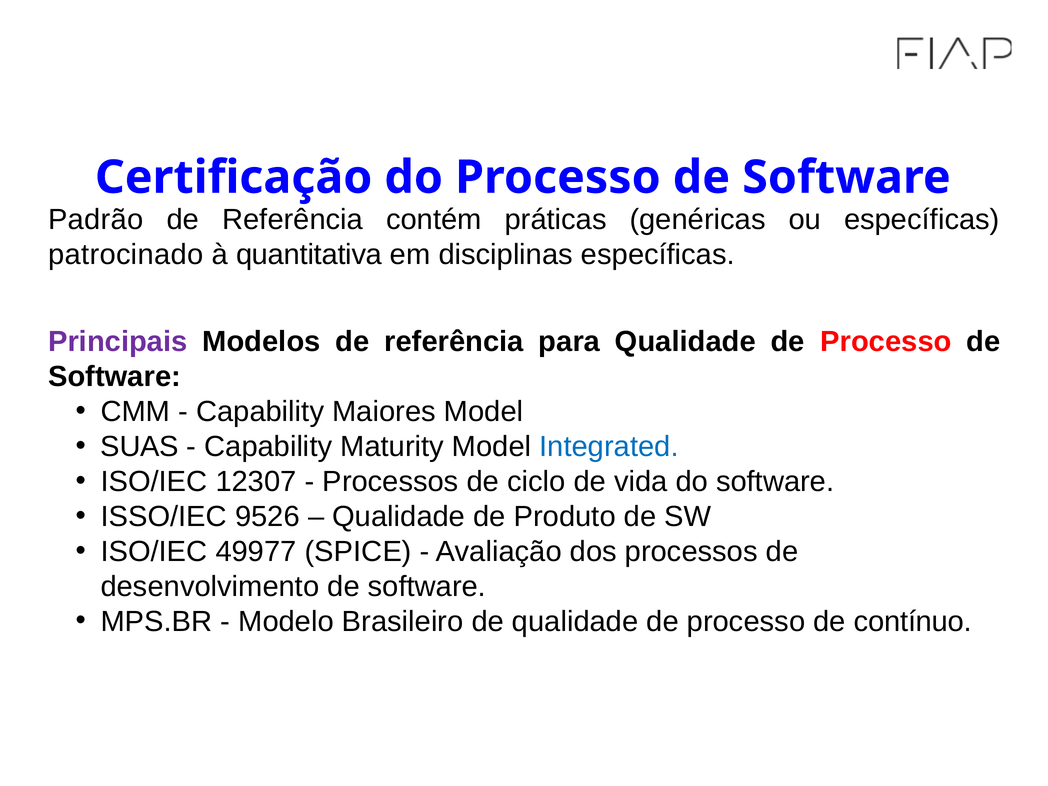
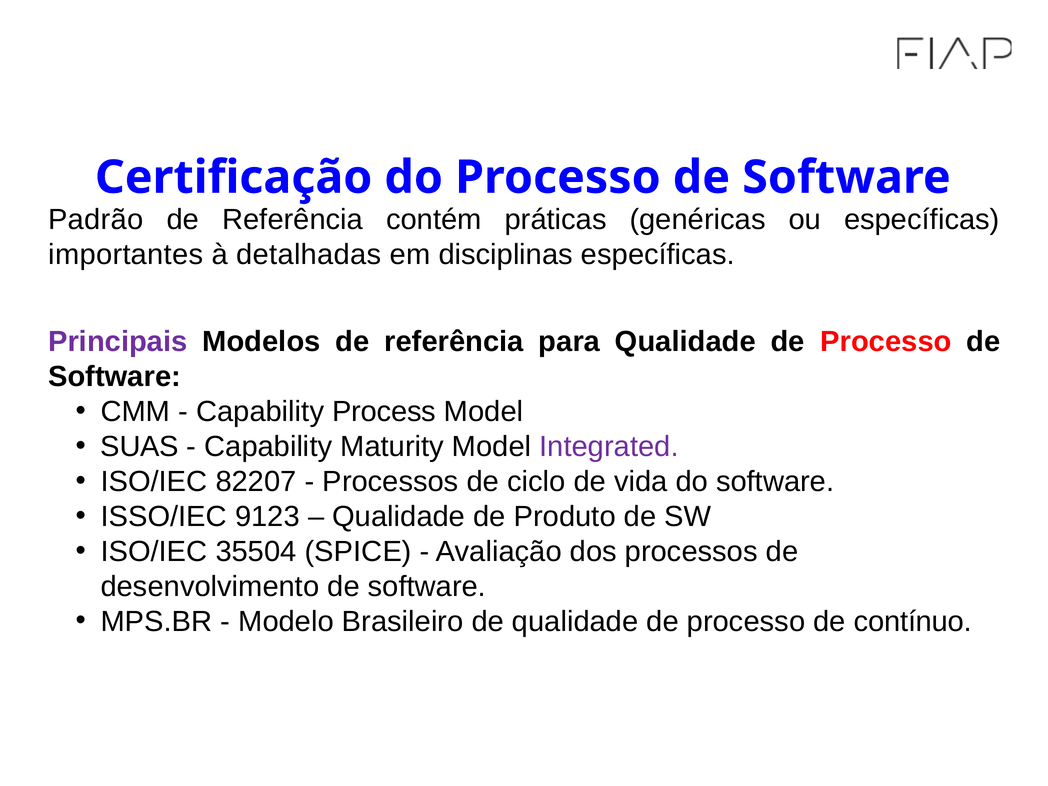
patrocinado: patrocinado -> importantes
quantitativa: quantitativa -> detalhadas
Maiores: Maiores -> Process
Integrated colour: blue -> purple
12307: 12307 -> 82207
9526: 9526 -> 9123
49977: 49977 -> 35504
